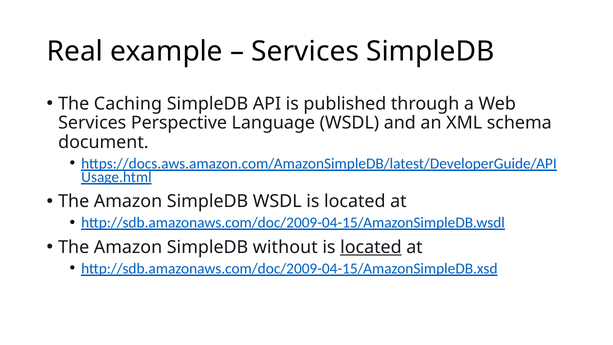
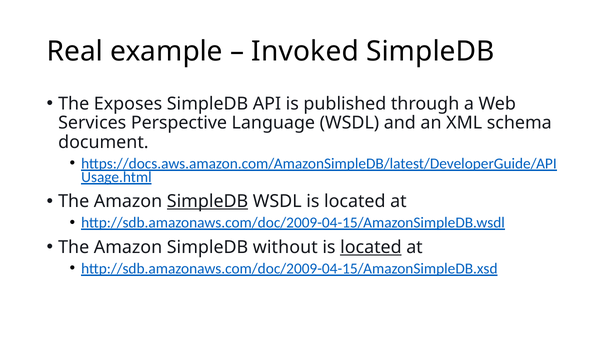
Services at (305, 51): Services -> Invoked
Caching: Caching -> Exposes
SimpleDB at (208, 201) underline: none -> present
